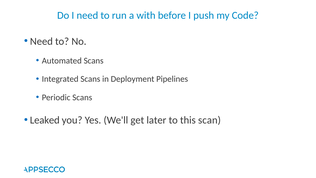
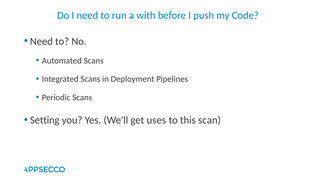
Leaked: Leaked -> Setting
later: later -> uses
